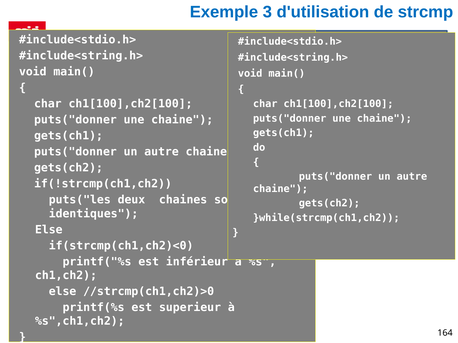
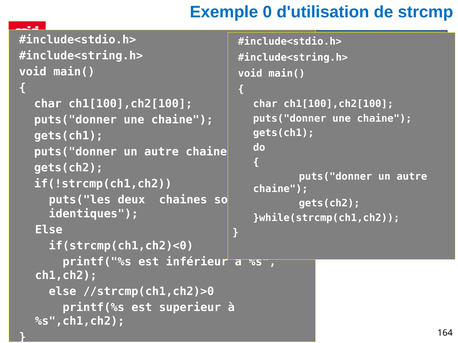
3: 3 -> 0
